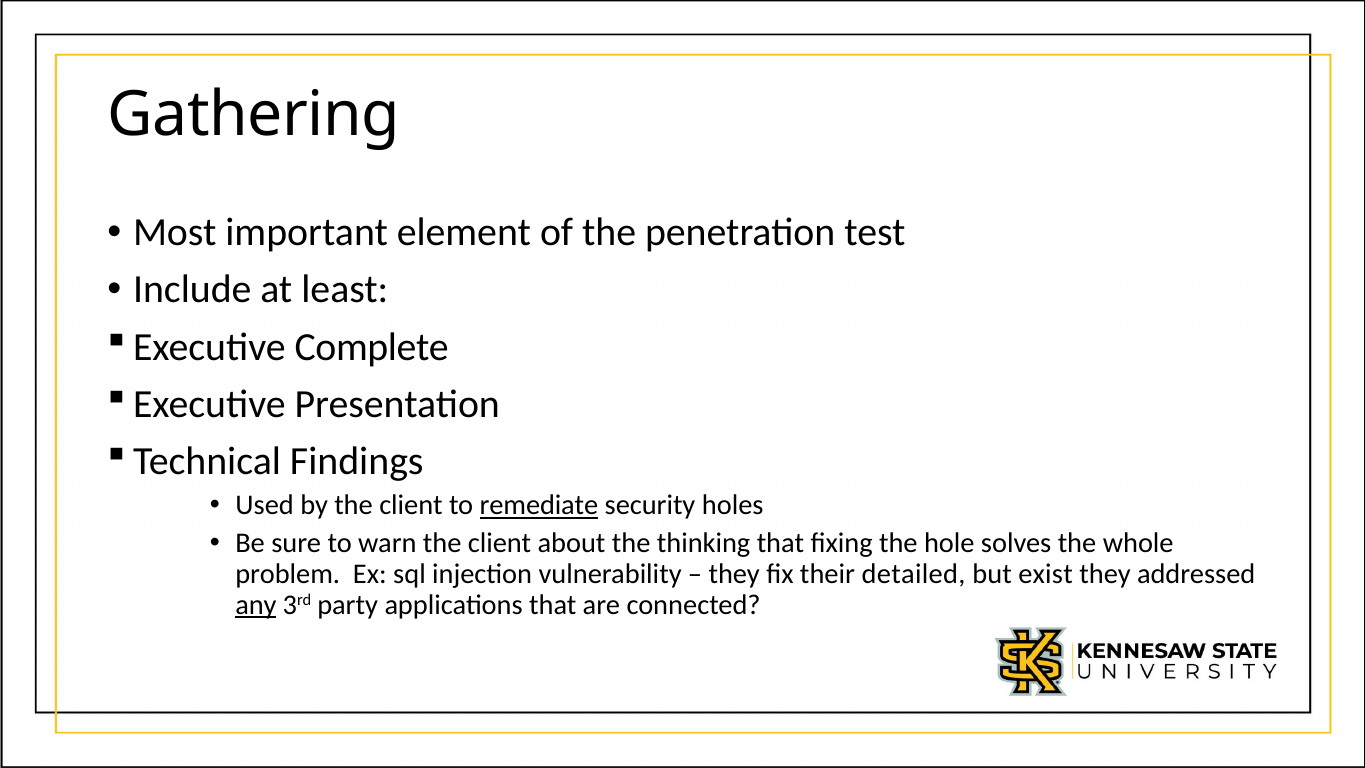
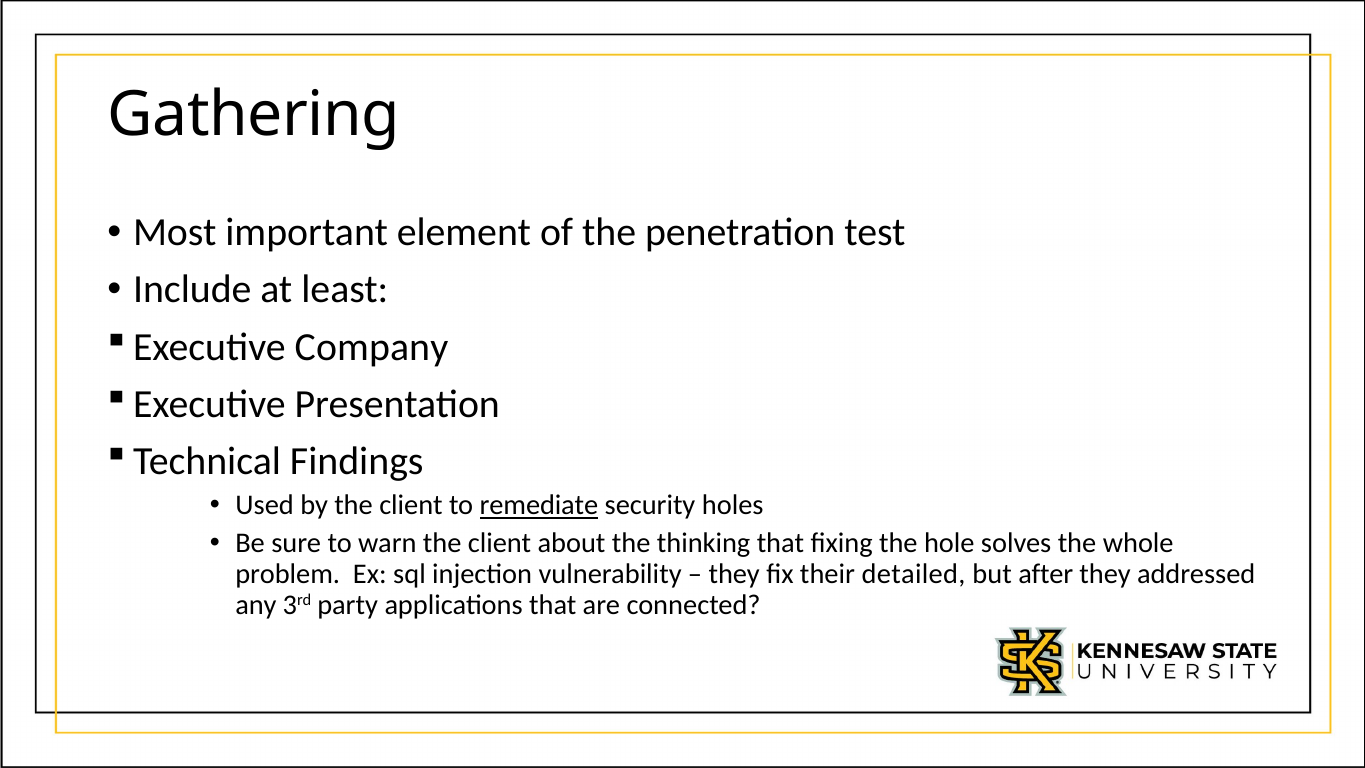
Complete: Complete -> Company
exist: exist -> after
any underline: present -> none
